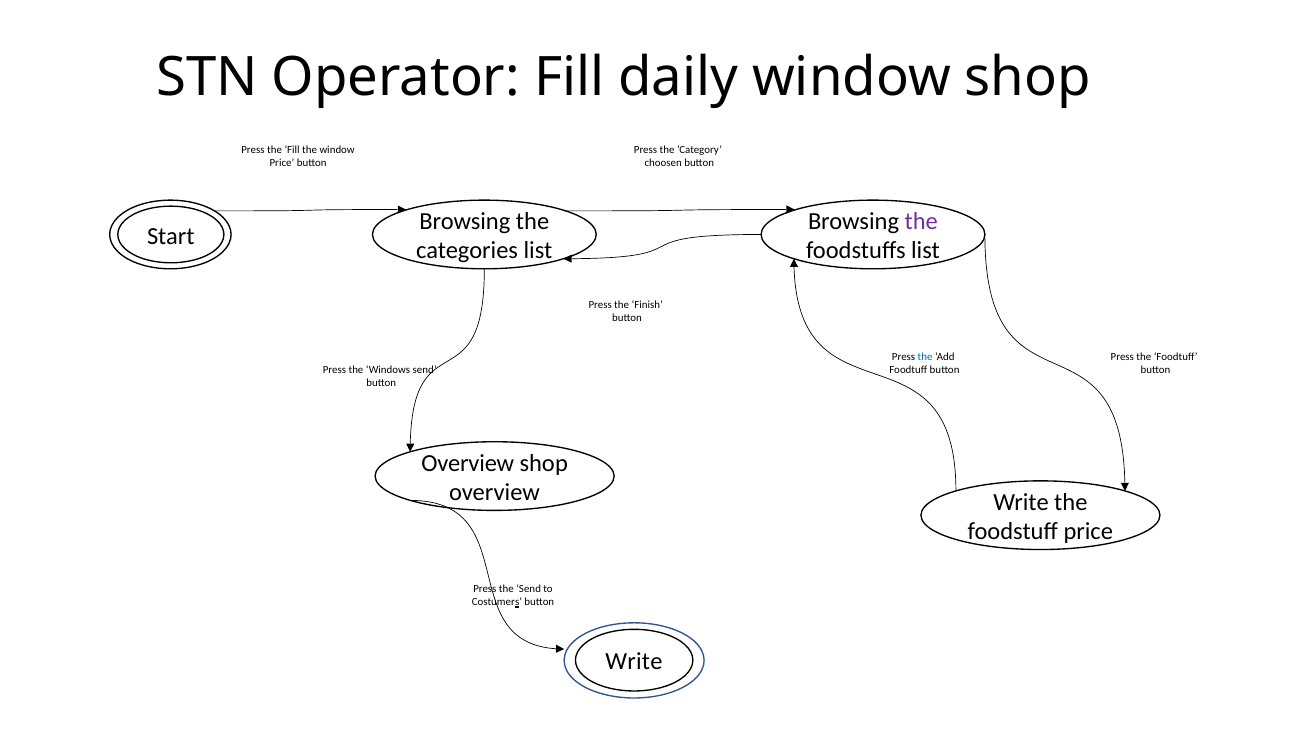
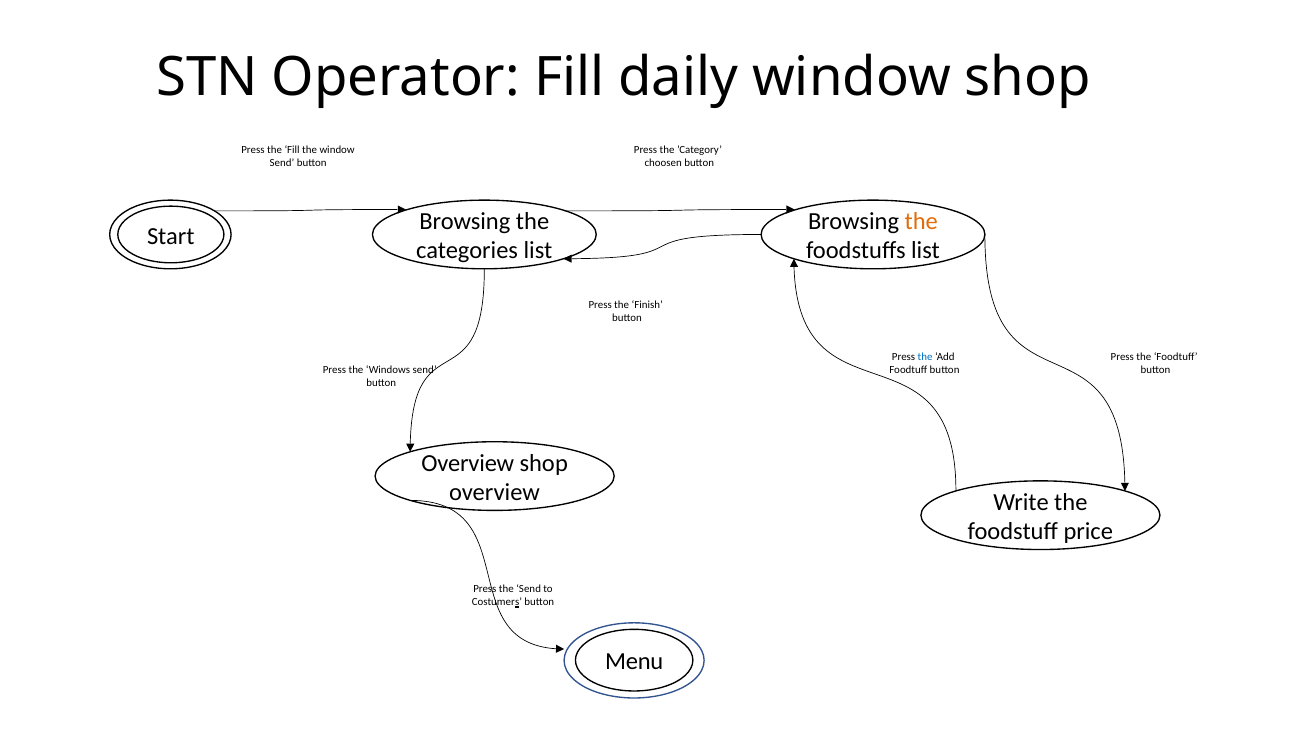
Price at (282, 163): Price -> Send
the at (921, 221) colour: purple -> orange
Write at (634, 662): Write -> Menu
